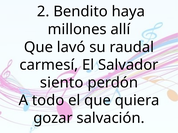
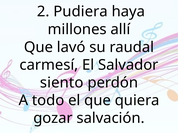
Bendito: Bendito -> Pudiera
